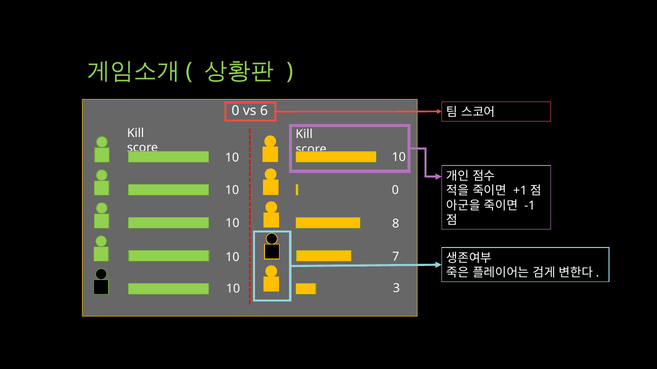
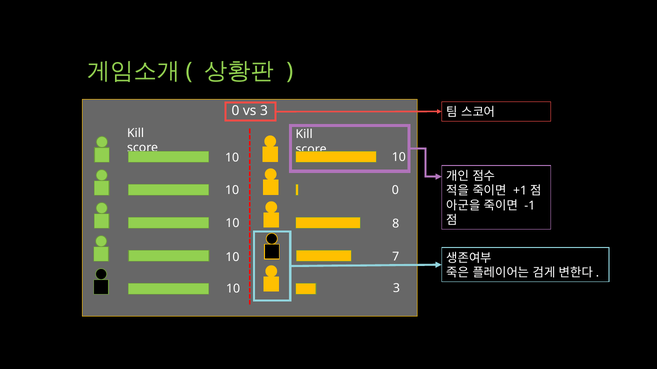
6 at (264, 111): 6 -> 3
